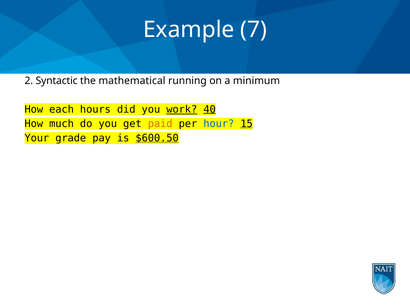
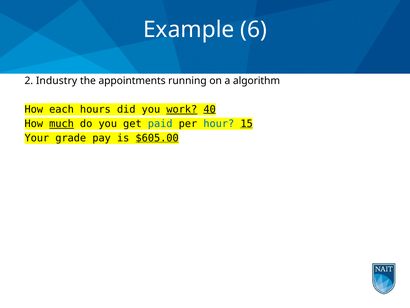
7: 7 -> 6
Syntactic: Syntactic -> Industry
mathematical: mathematical -> appointments
minimum: minimum -> algorithm
much underline: none -> present
paid colour: orange -> blue
$600.50: $600.50 -> $605.00
